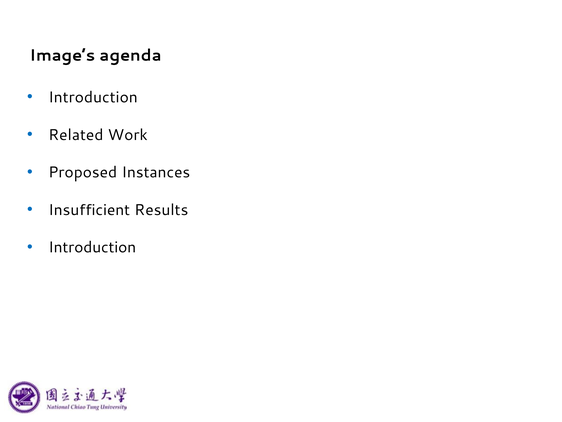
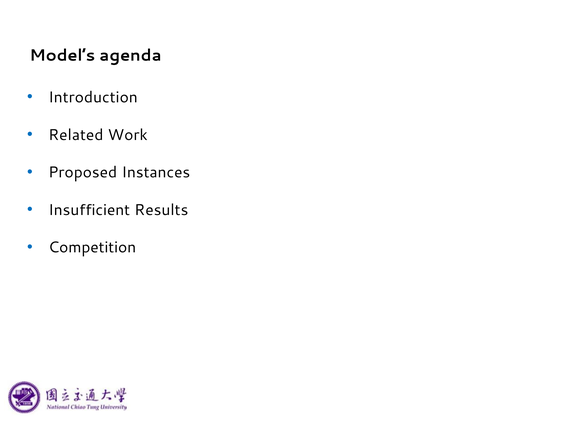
Image’s: Image’s -> Model’s
Introduction at (92, 247): Introduction -> Competition
